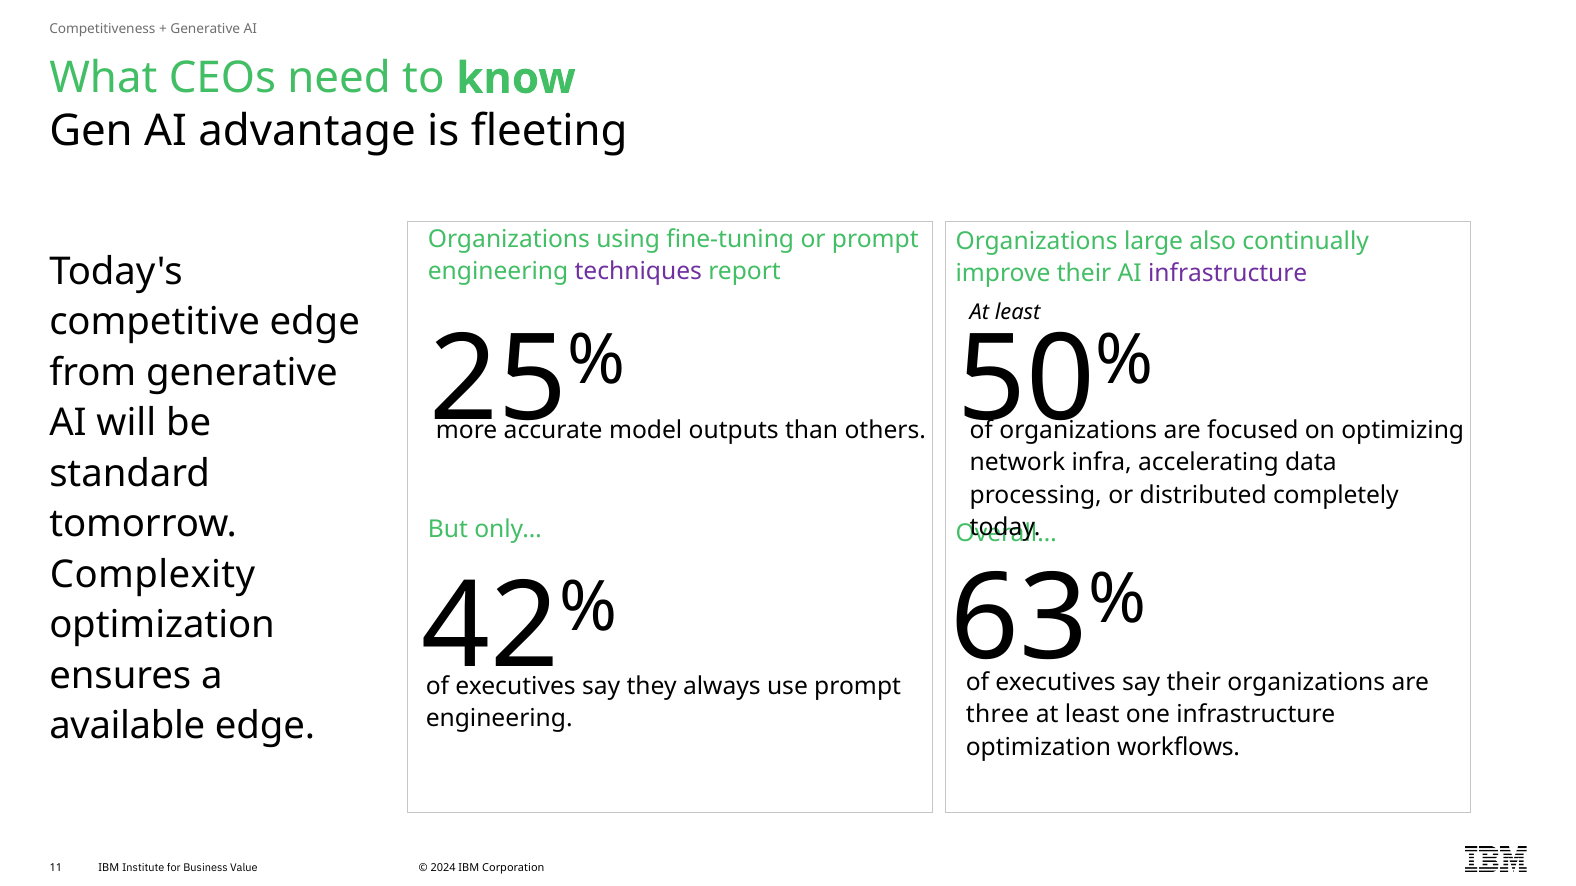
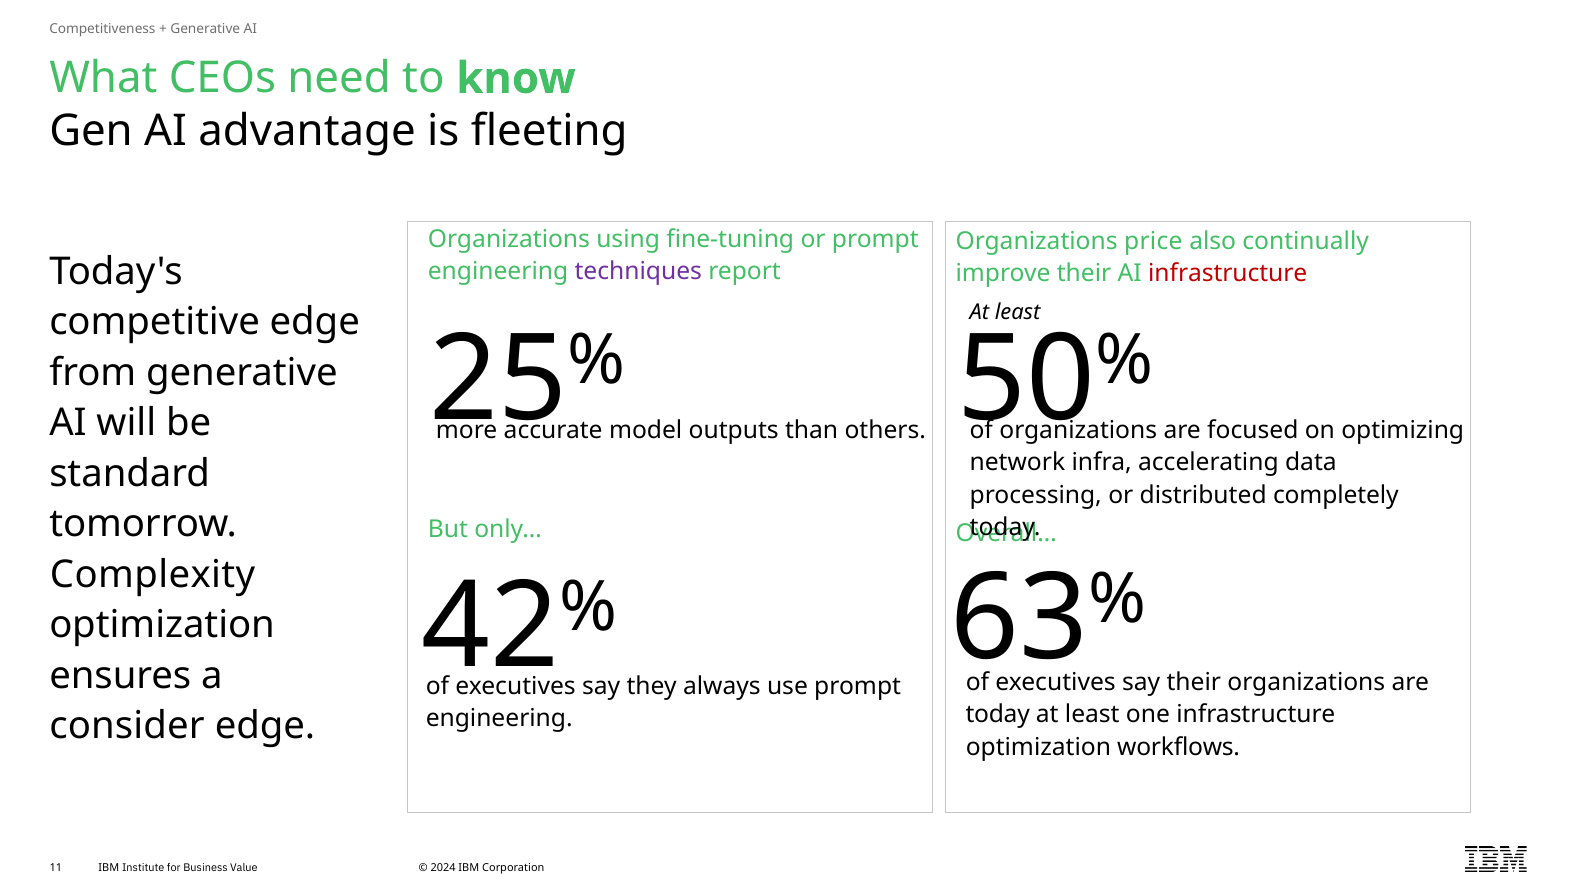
large: large -> price
infrastructure at (1228, 274) colour: purple -> red
three at (997, 715): three -> today
available: available -> consider
